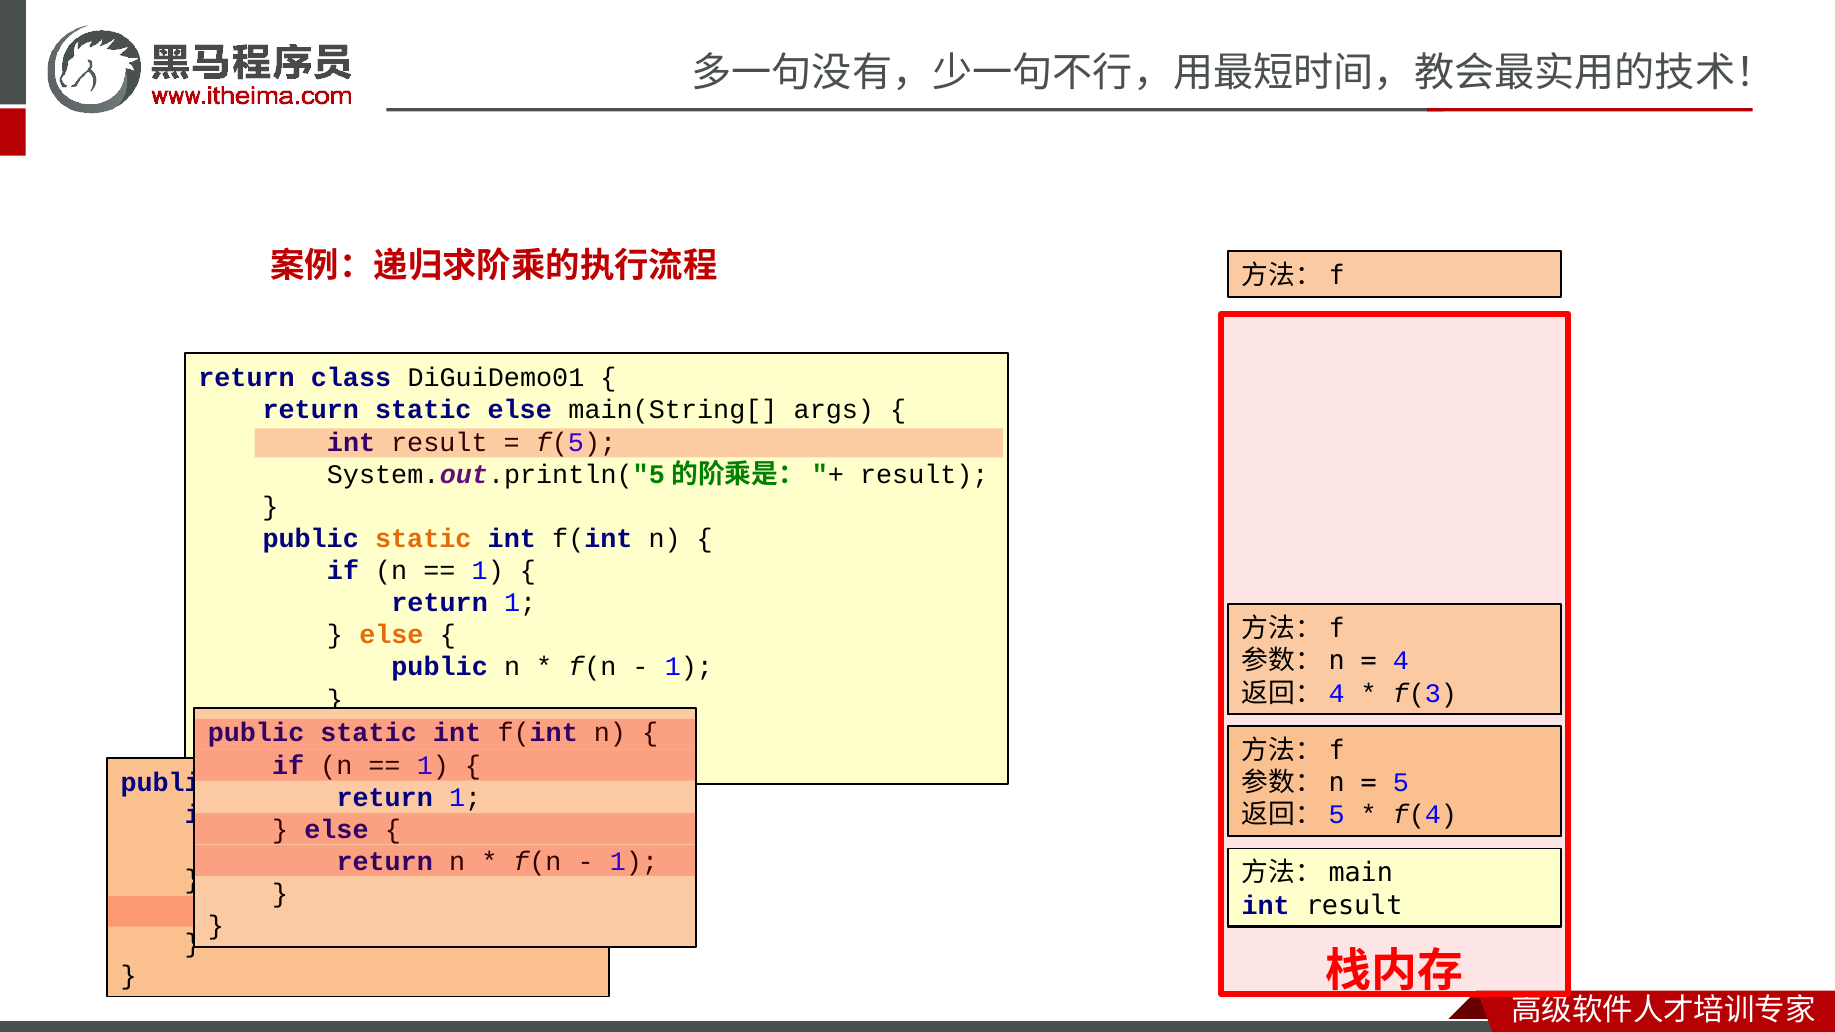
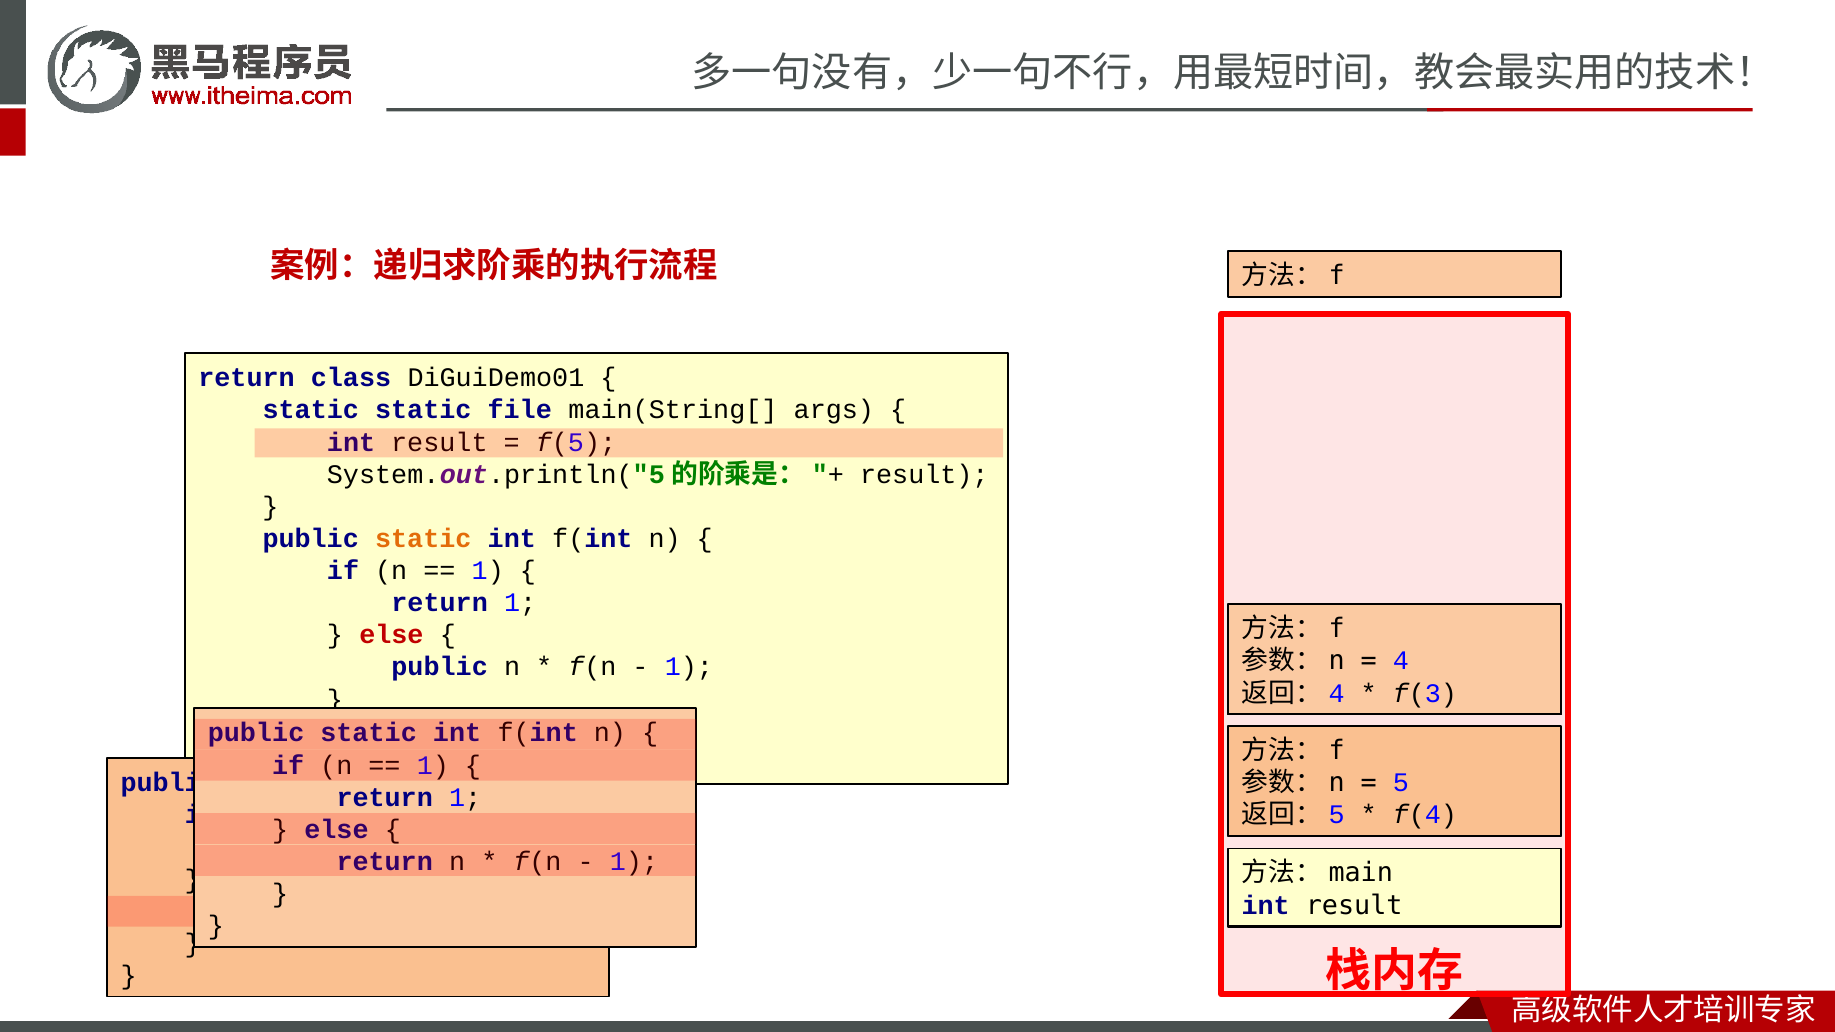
return at (311, 410): return -> static
static else: else -> file
else at (391, 635) colour: orange -> red
